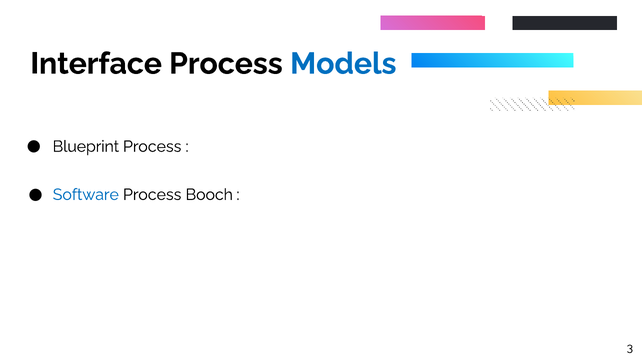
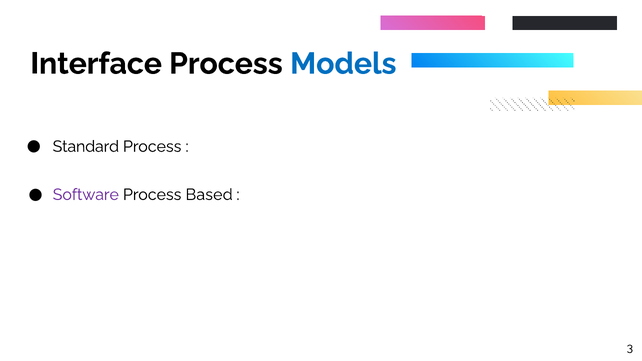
Blueprint: Blueprint -> Standard
Software colour: blue -> purple
Booch: Booch -> Based
